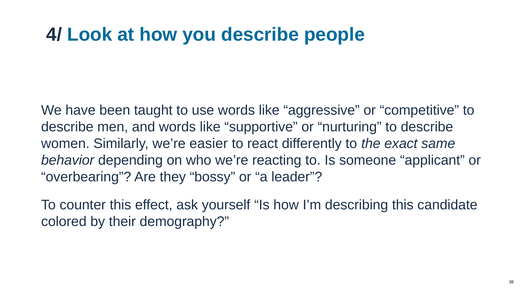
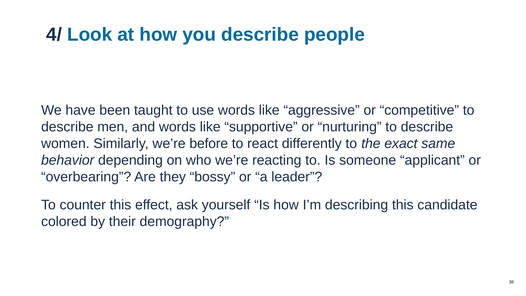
easier: easier -> before
